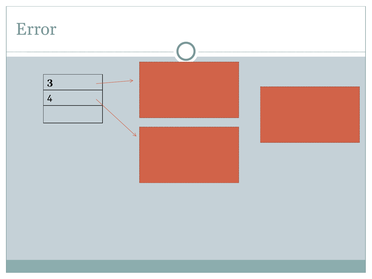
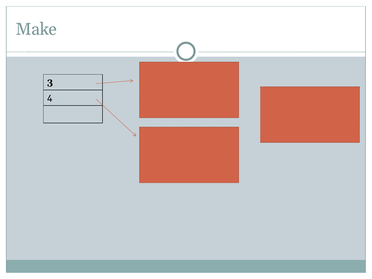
Error: Error -> Make
